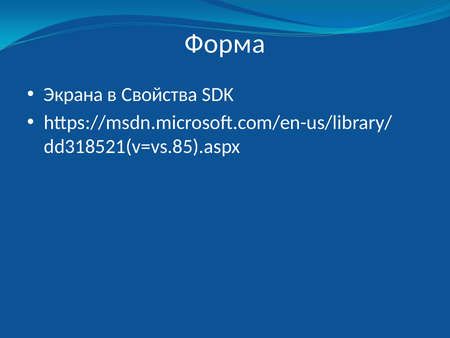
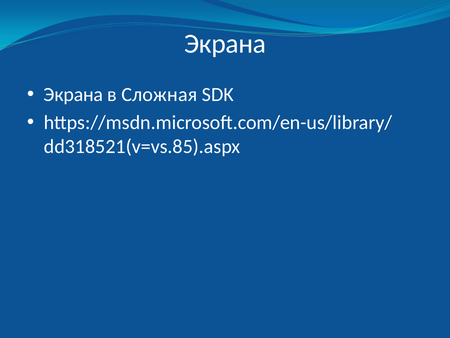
Форма at (225, 44): Форма -> Экрана
Свойства: Свойства -> Сложная
